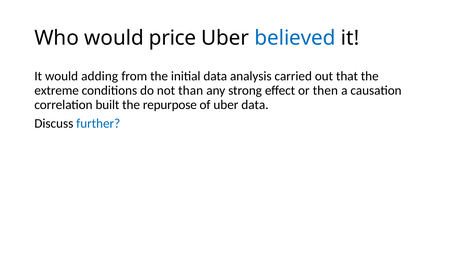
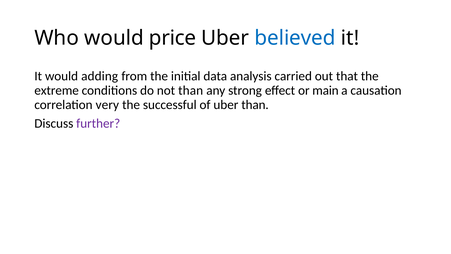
then: then -> main
built: built -> very
repurpose: repurpose -> successful
uber data: data -> than
further colour: blue -> purple
